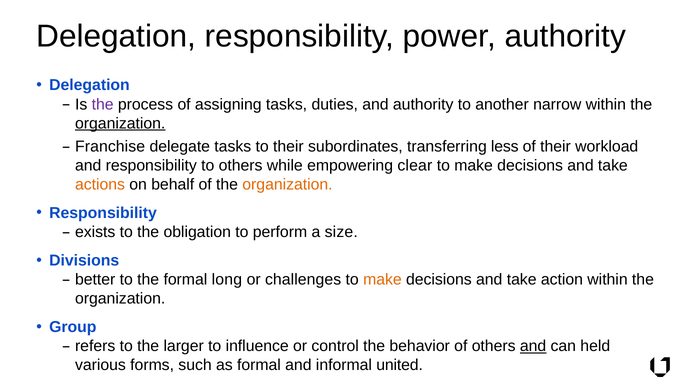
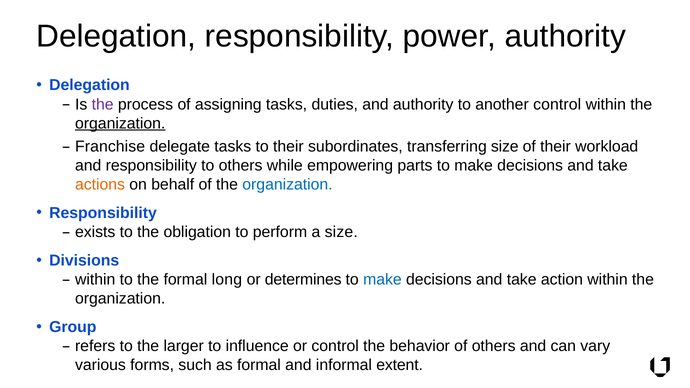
another narrow: narrow -> control
transferring less: less -> size
clear: clear -> parts
organization at (287, 185) colour: orange -> blue
better at (95, 280): better -> within
challenges: challenges -> determines
make at (382, 280) colour: orange -> blue
and at (533, 346) underline: present -> none
held: held -> vary
united: united -> extent
